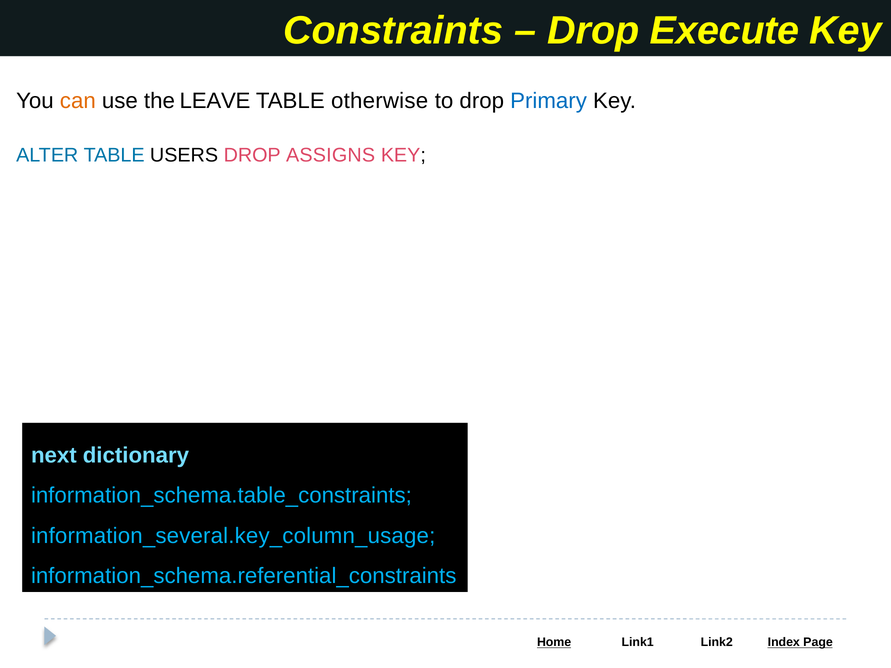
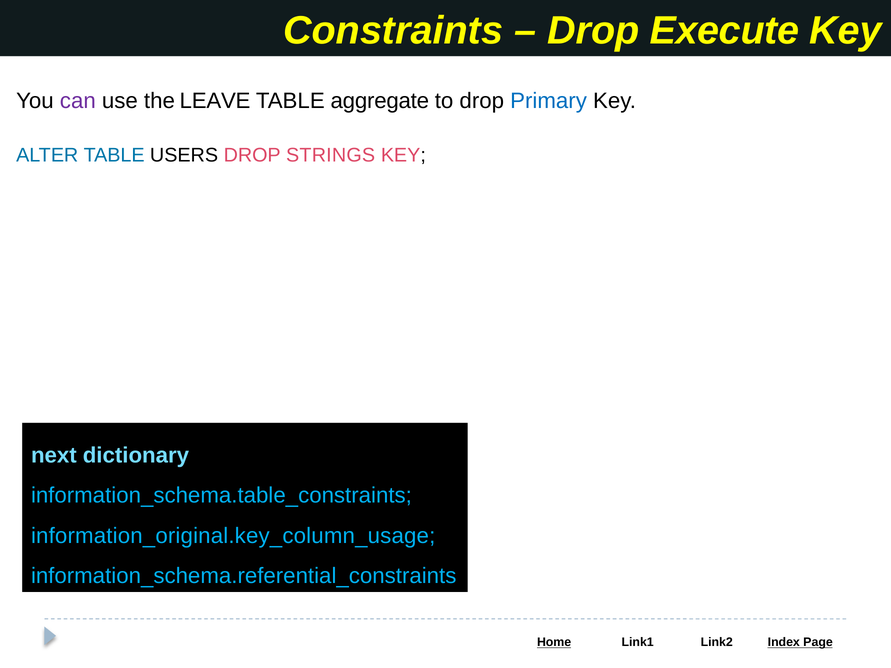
can colour: orange -> purple
otherwise: otherwise -> aggregate
ASSIGNS: ASSIGNS -> STRINGS
information_several.key_column_usage: information_several.key_column_usage -> information_original.key_column_usage
